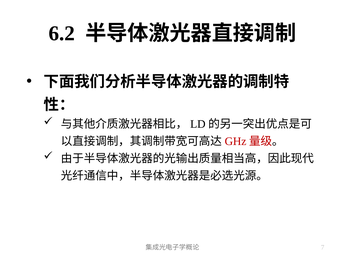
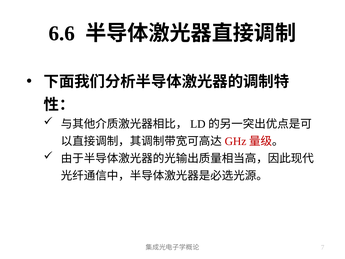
6.2: 6.2 -> 6.6
